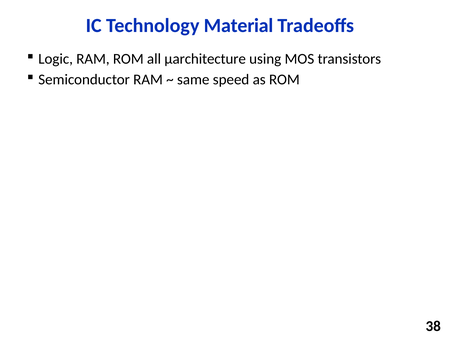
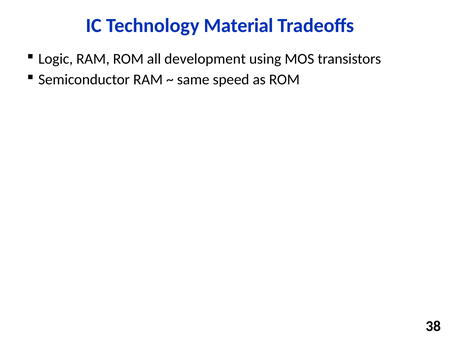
µarchitecture: µarchitecture -> development
